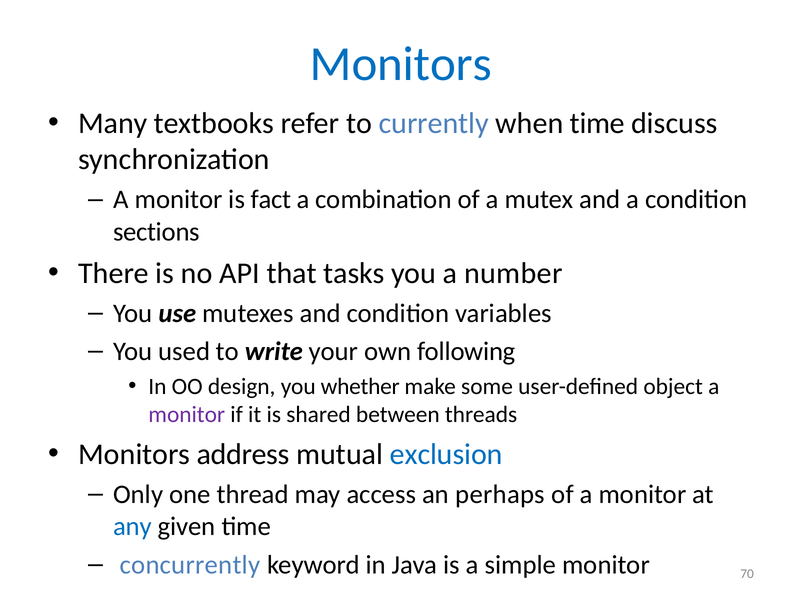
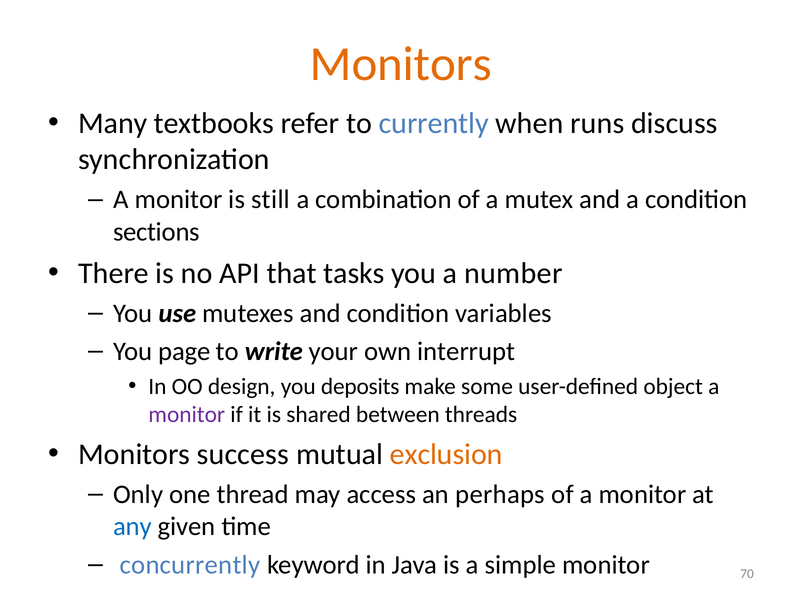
Monitors at (401, 64) colour: blue -> orange
when time: time -> runs
fact: fact -> still
used: used -> page
following: following -> interrupt
whether: whether -> deposits
address: address -> success
exclusion colour: blue -> orange
